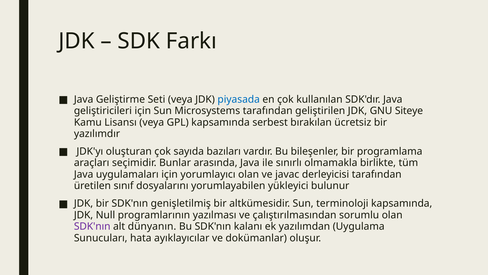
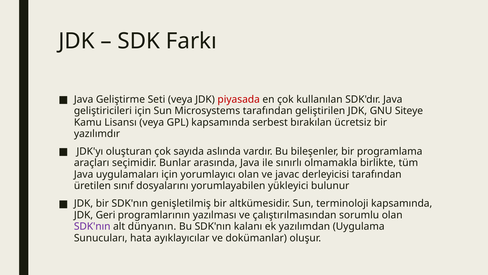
piyasada colour: blue -> red
bazıları: bazıları -> aslında
Null: Null -> Geri
